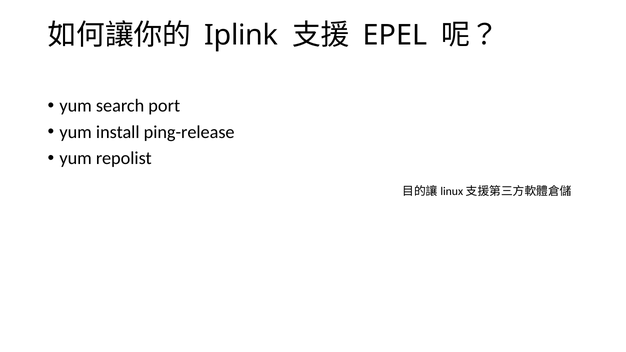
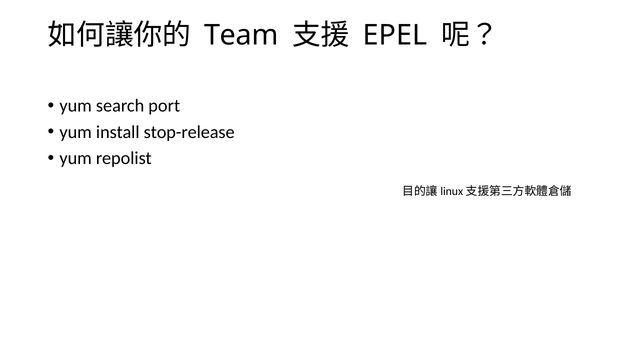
Iplink: Iplink -> Team
ping-release: ping-release -> stop-release
